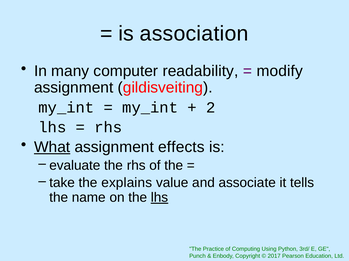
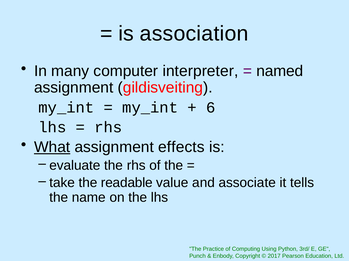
readability: readability -> interpreter
modify: modify -> named
2: 2 -> 6
explains: explains -> readable
lhs at (160, 198) underline: present -> none
